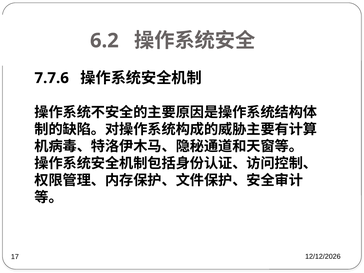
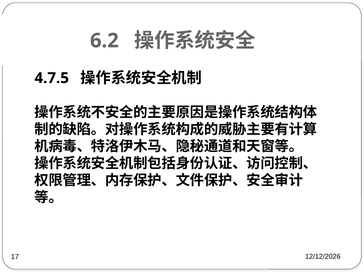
7.7.6: 7.7.6 -> 4.7.5
